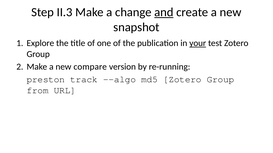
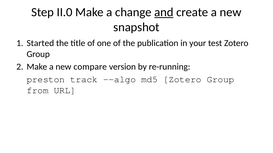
II.3: II.3 -> II.0
Explore: Explore -> Started
your underline: present -> none
